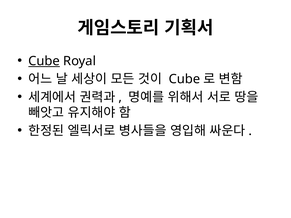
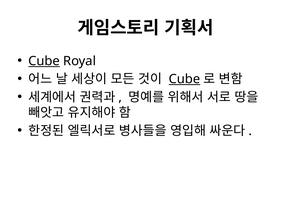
Cube at (184, 79) underline: none -> present
